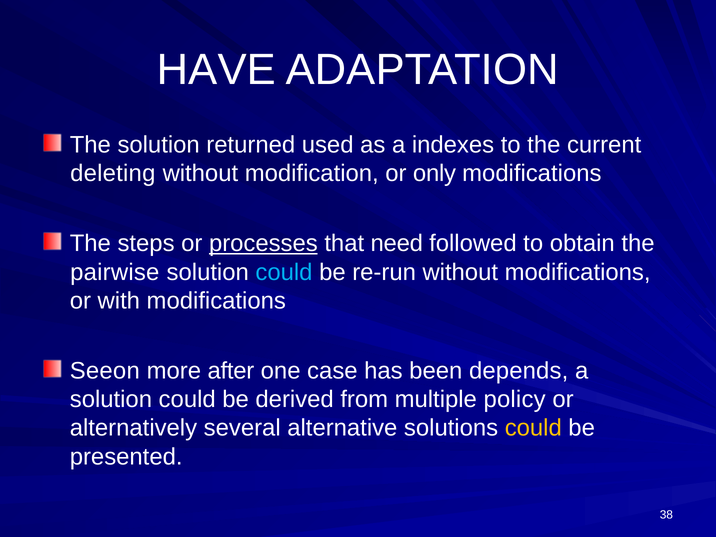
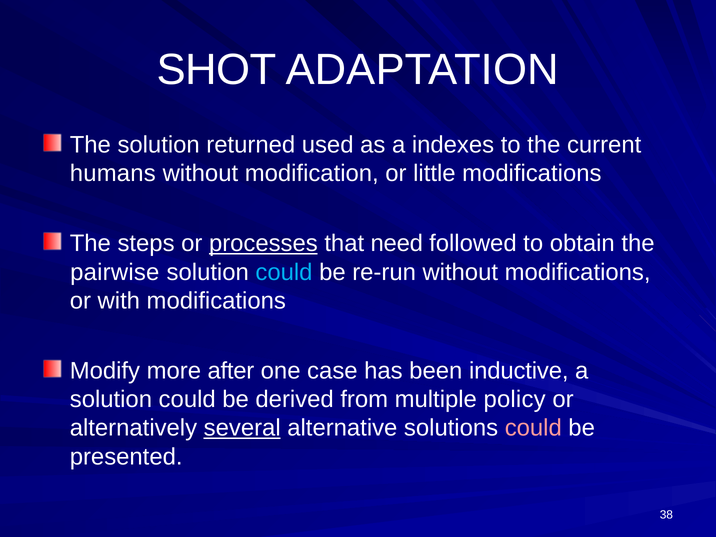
HAVE: HAVE -> SHOT
deleting: deleting -> humans
only: only -> little
Seeon: Seeon -> Modify
depends: depends -> inductive
several underline: none -> present
could at (533, 428) colour: yellow -> pink
